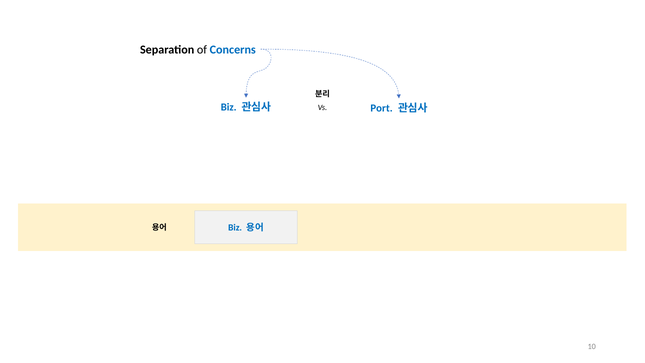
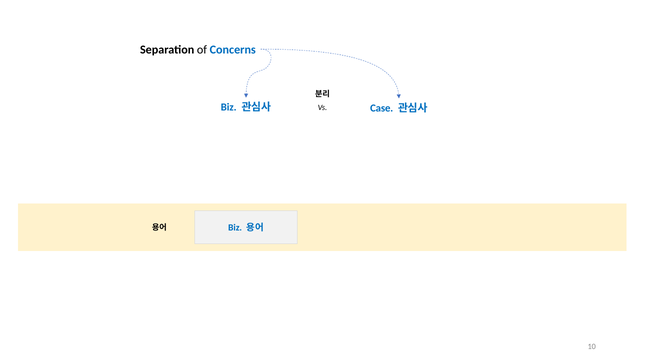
Port: Port -> Case
